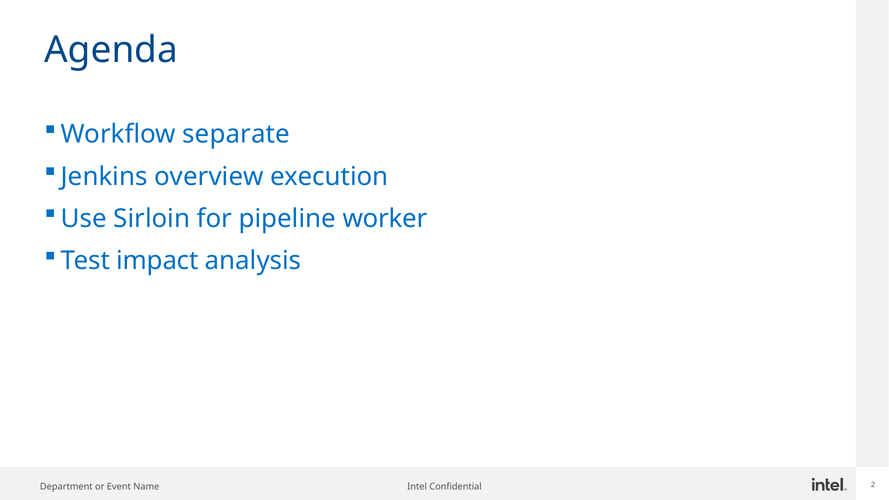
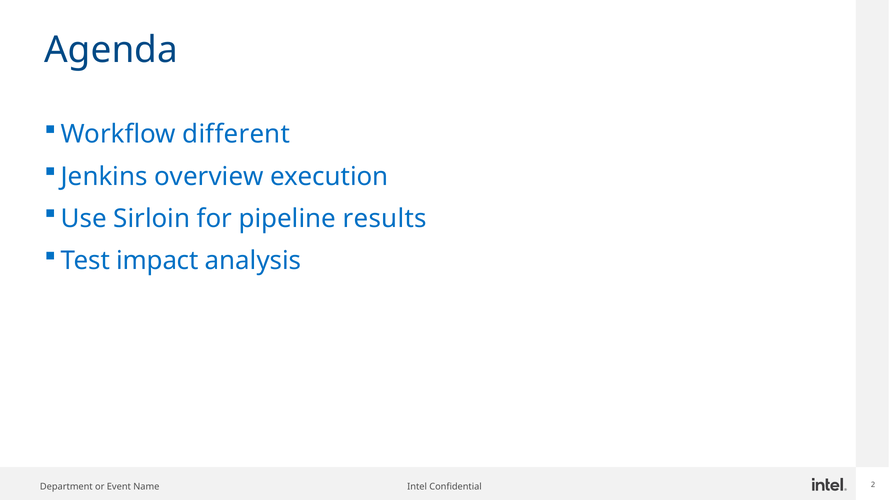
separate: separate -> different
worker: worker -> results
